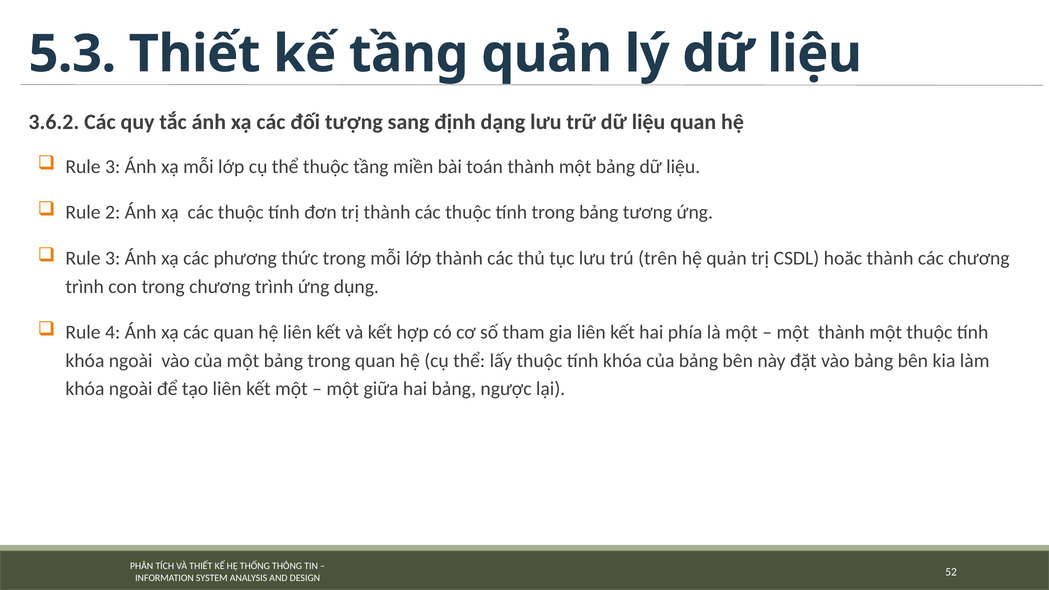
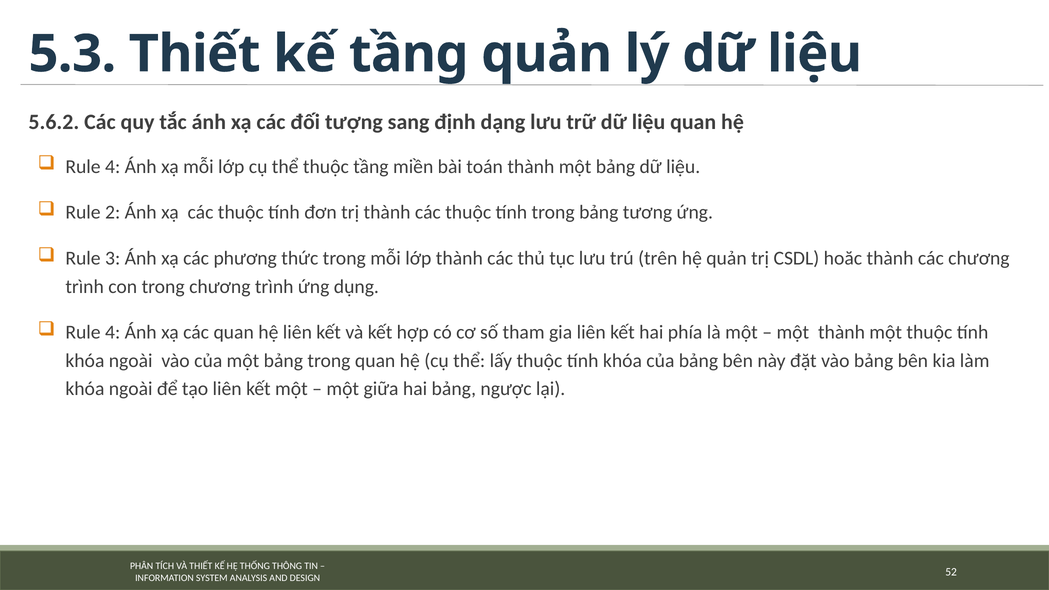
3.6.2: 3.6.2 -> 5.6.2
3 at (113, 167): 3 -> 4
